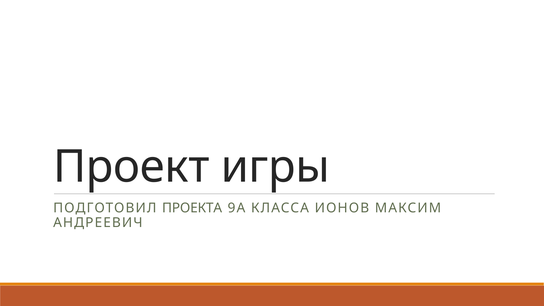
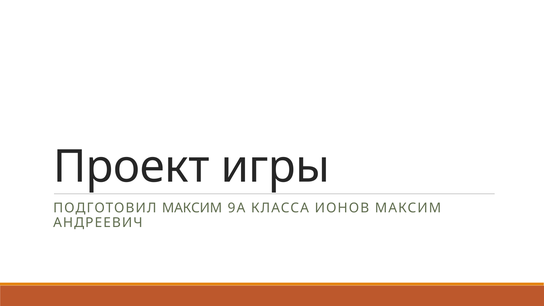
ПОДГОТОВИЛ ПРОЕКТА: ПРОЕКТА -> МАКСИМ
